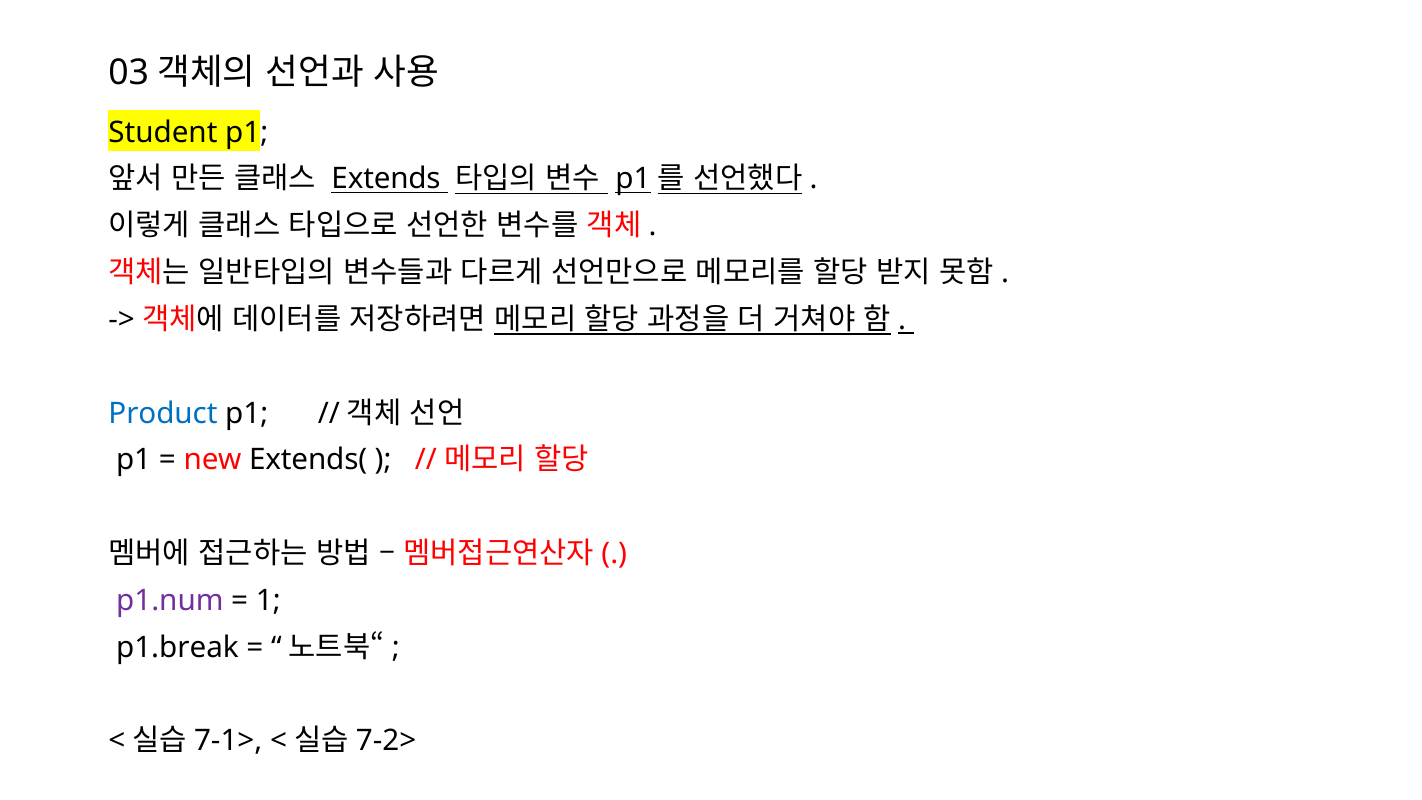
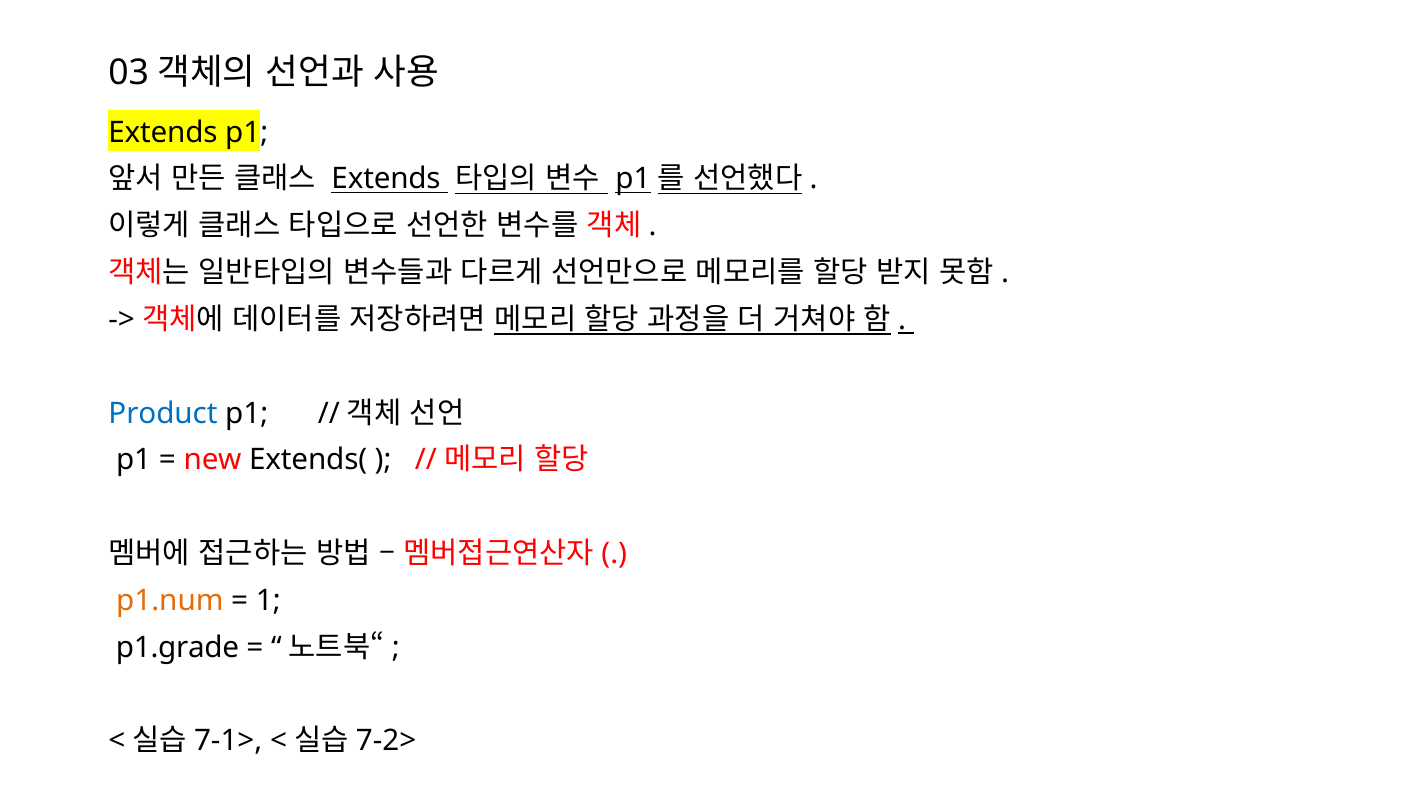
Student at (163, 132): Student -> Extends
p1.num colour: purple -> orange
p1.break: p1.break -> p1.grade
